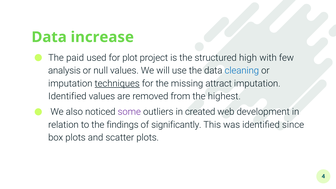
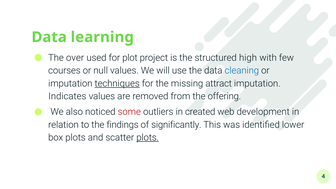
increase: increase -> learning
paid: paid -> over
analysis: analysis -> courses
Identified at (67, 96): Identified -> Indicates
highest: highest -> offering
some colour: purple -> red
since: since -> lower
plots at (148, 137) underline: none -> present
